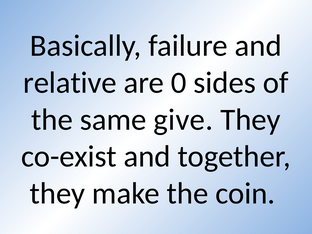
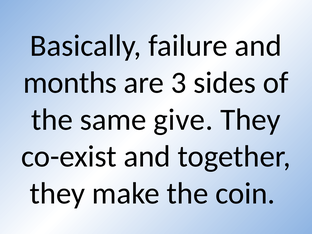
relative: relative -> months
0: 0 -> 3
